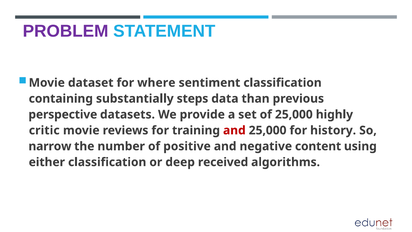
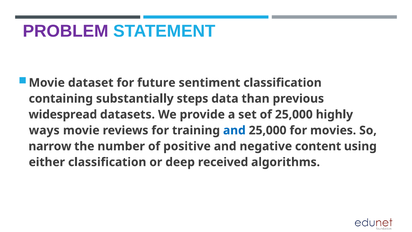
where: where -> future
perspective: perspective -> widespread
critic: critic -> ways
and at (234, 130) colour: red -> blue
history: history -> movies
